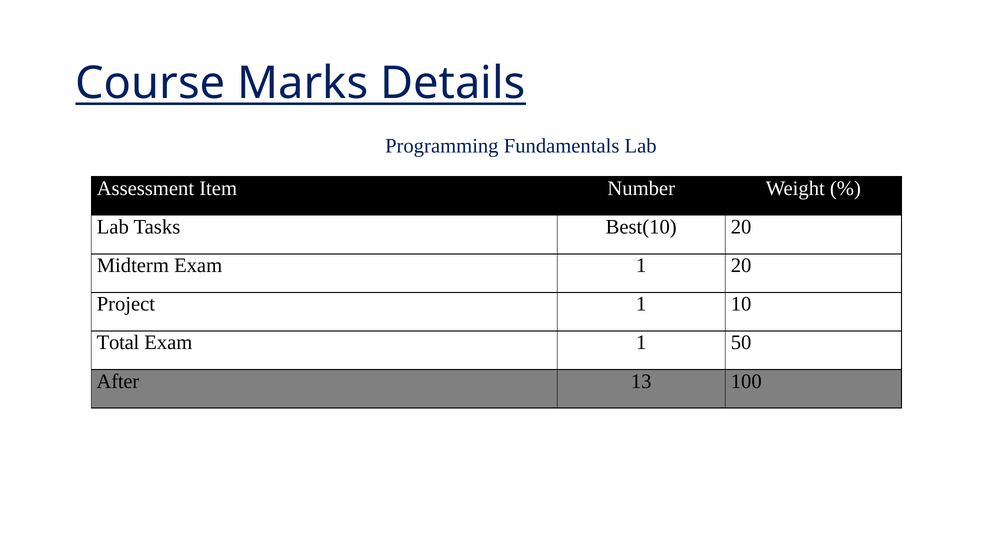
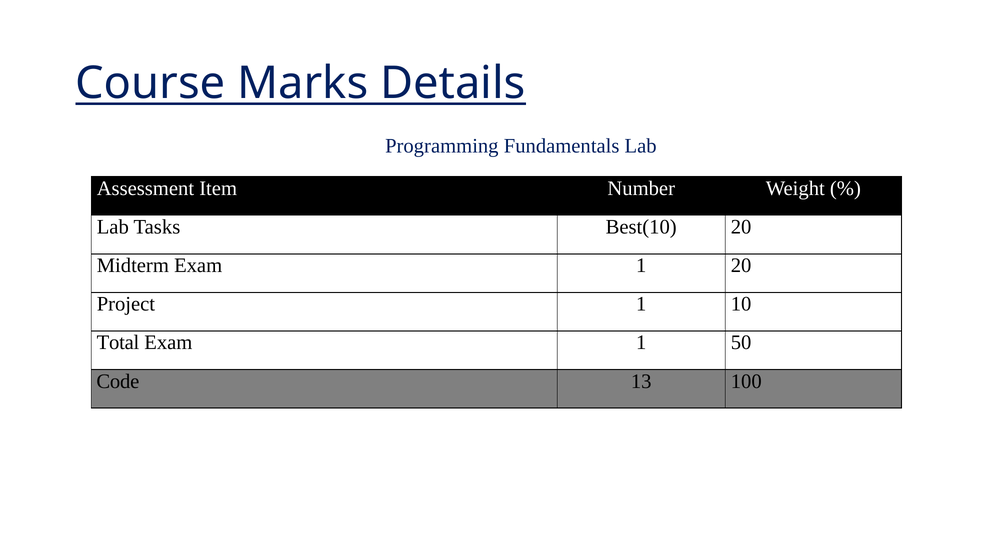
After: After -> Code
